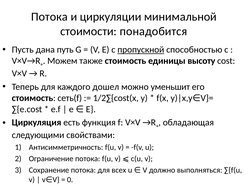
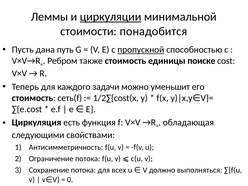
Потока at (49, 17): Потока -> Леммы
циркуляции underline: none -> present
Можем: Можем -> Ребром
высоту: высоту -> поиске
дошел: дошел -> задачи
